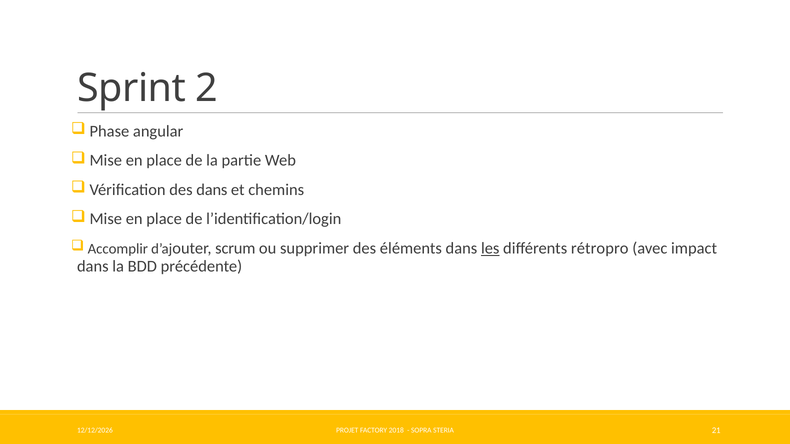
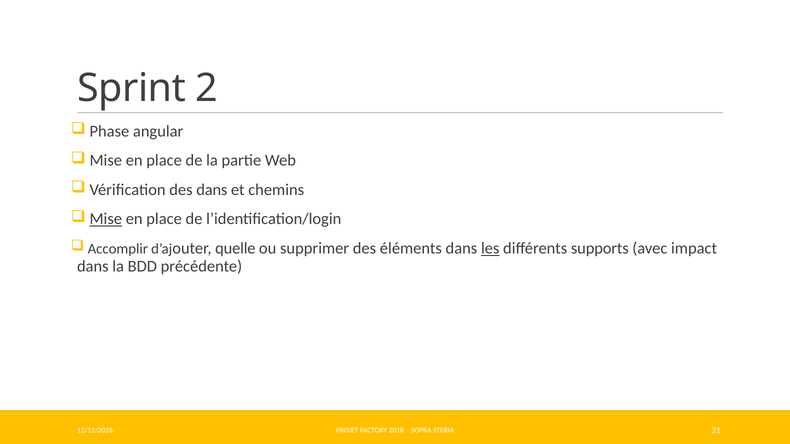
Mise at (106, 219) underline: none -> present
scrum: scrum -> quelle
rétropro: rétropro -> supports
